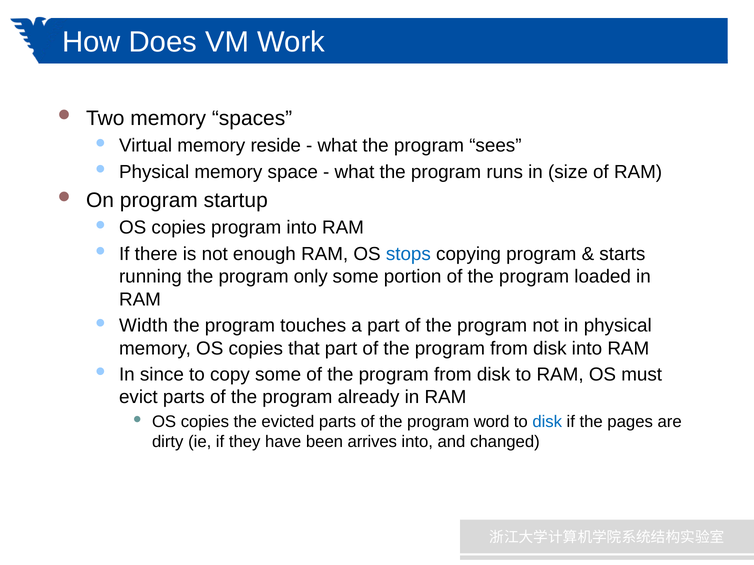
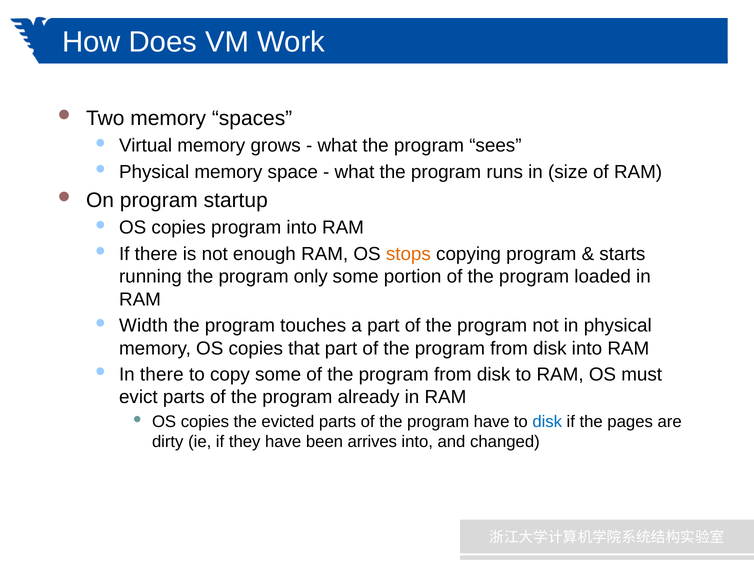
reside: reside -> grows
stops colour: blue -> orange
In since: since -> there
program word: word -> have
